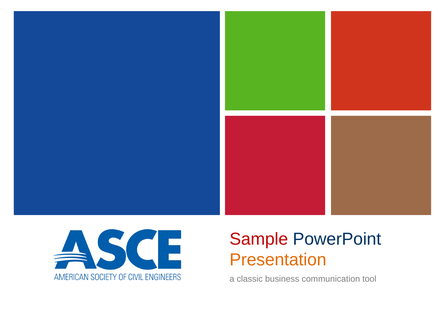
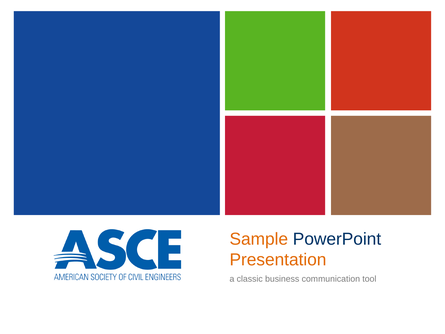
Sample colour: red -> orange
